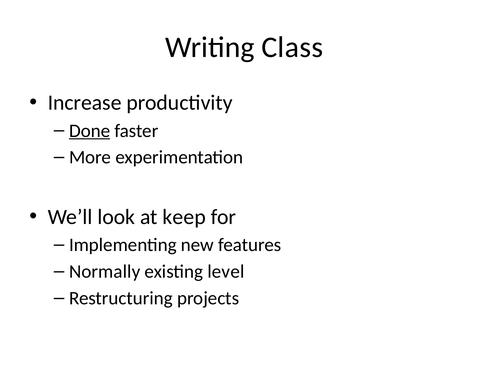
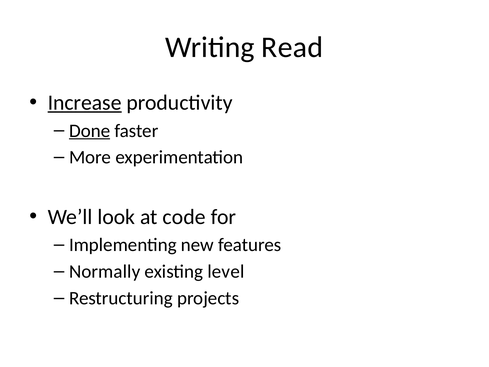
Class: Class -> Read
Increase underline: none -> present
keep: keep -> code
